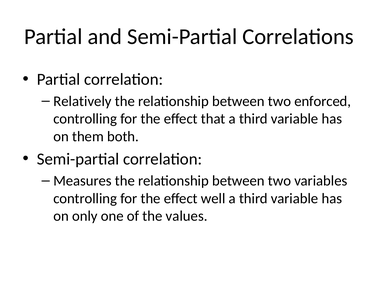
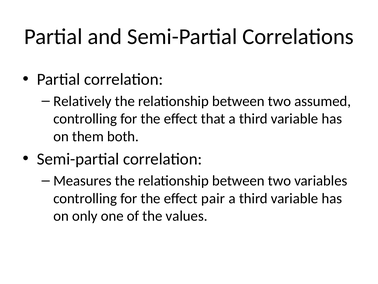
enforced: enforced -> assumed
well: well -> pair
